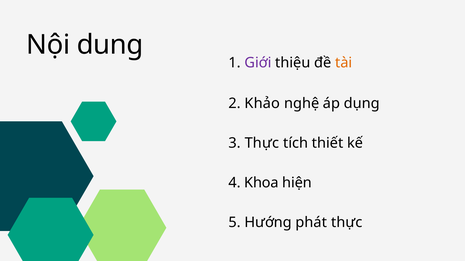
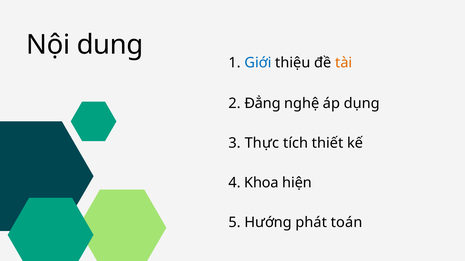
Giới colour: purple -> blue
Khảo: Khảo -> Đẳng
phát thực: thực -> toán
